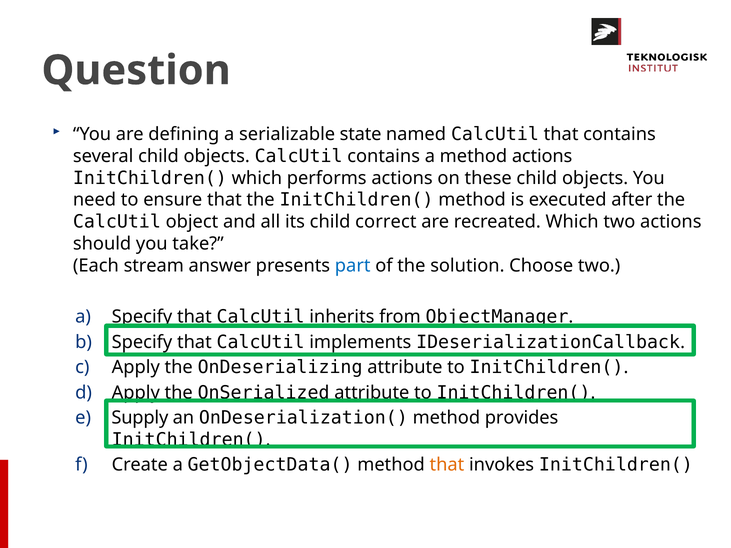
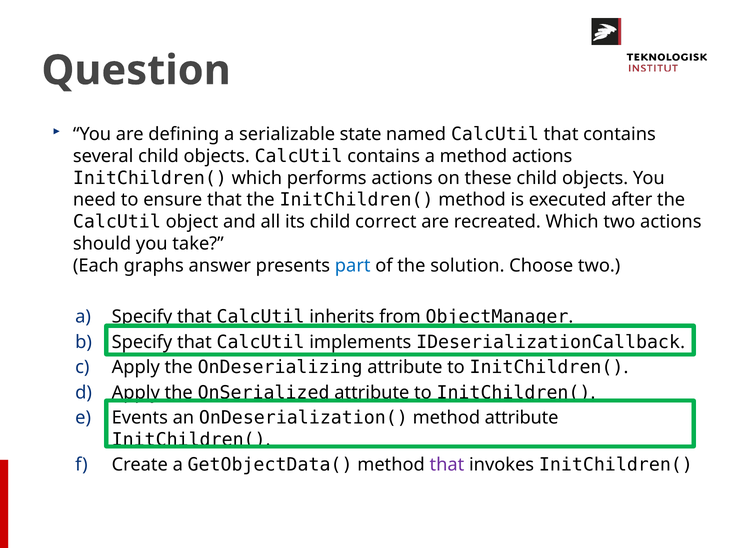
stream: stream -> graphs
Supply: Supply -> Events
method provides: provides -> attribute
that at (447, 465) colour: orange -> purple
